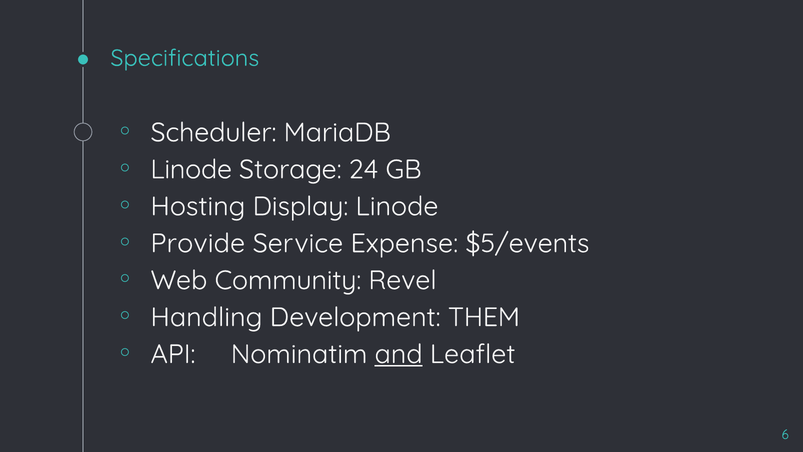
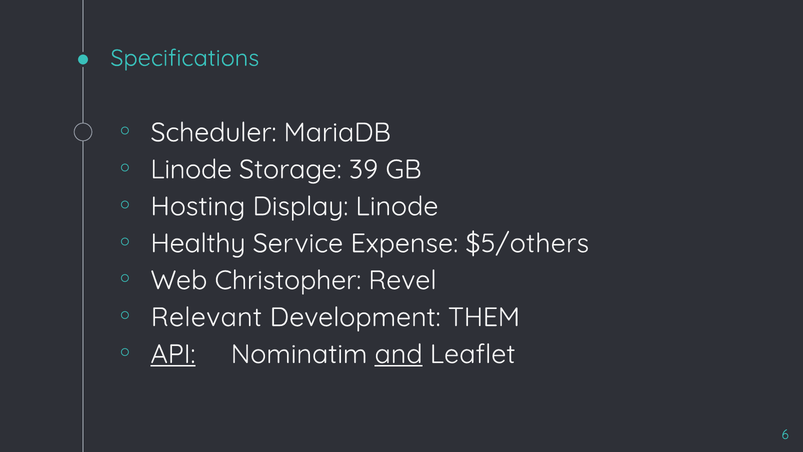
24: 24 -> 39
Provide: Provide -> Healthy
$5/events: $5/events -> $5/others
Community: Community -> Christopher
Handling: Handling -> Relevant
API underline: none -> present
